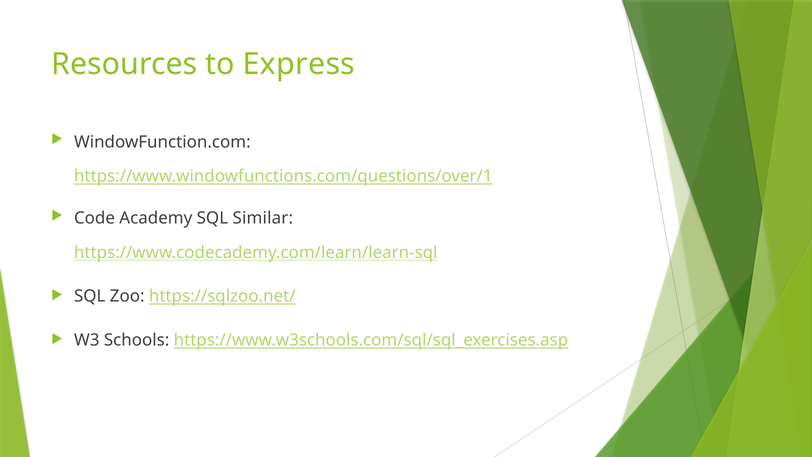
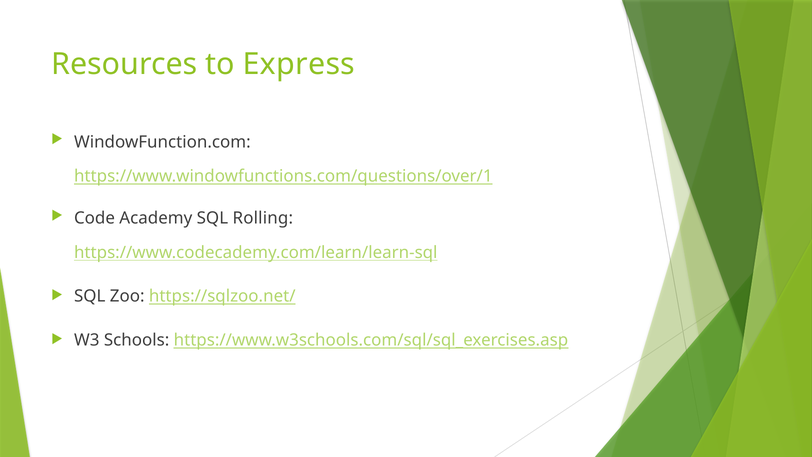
Similar: Similar -> Rolling
